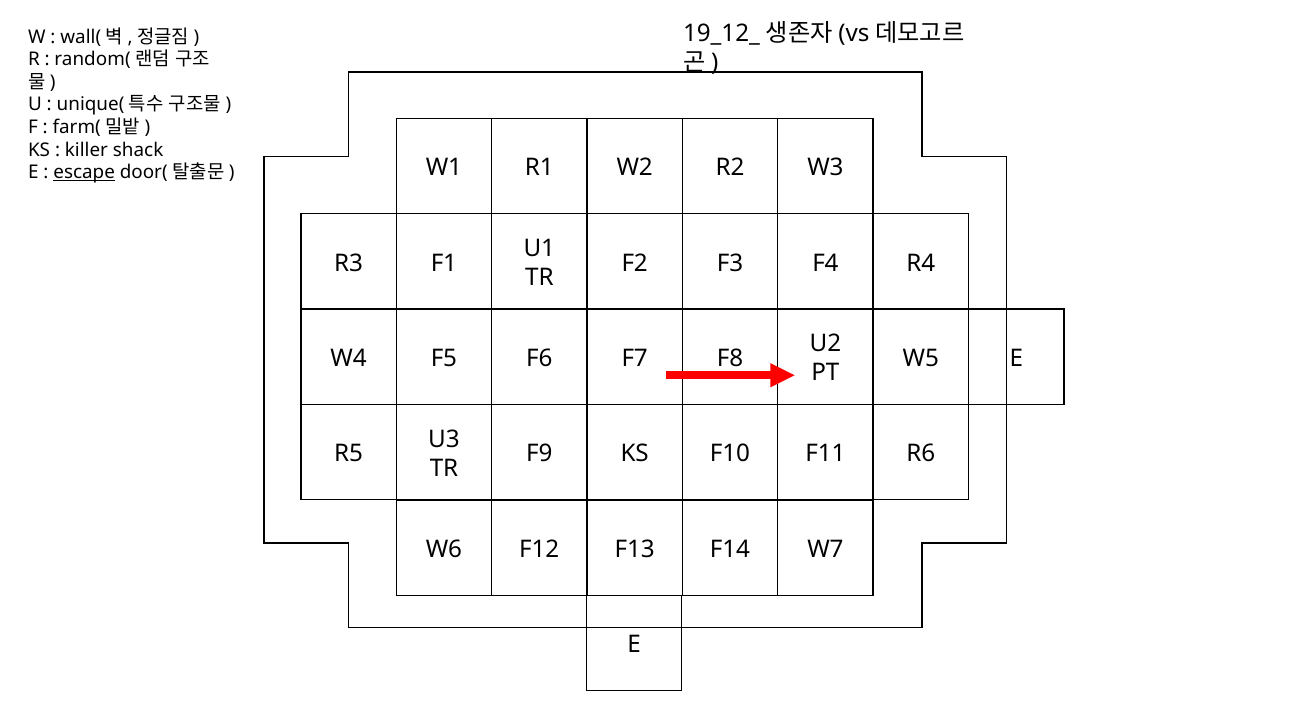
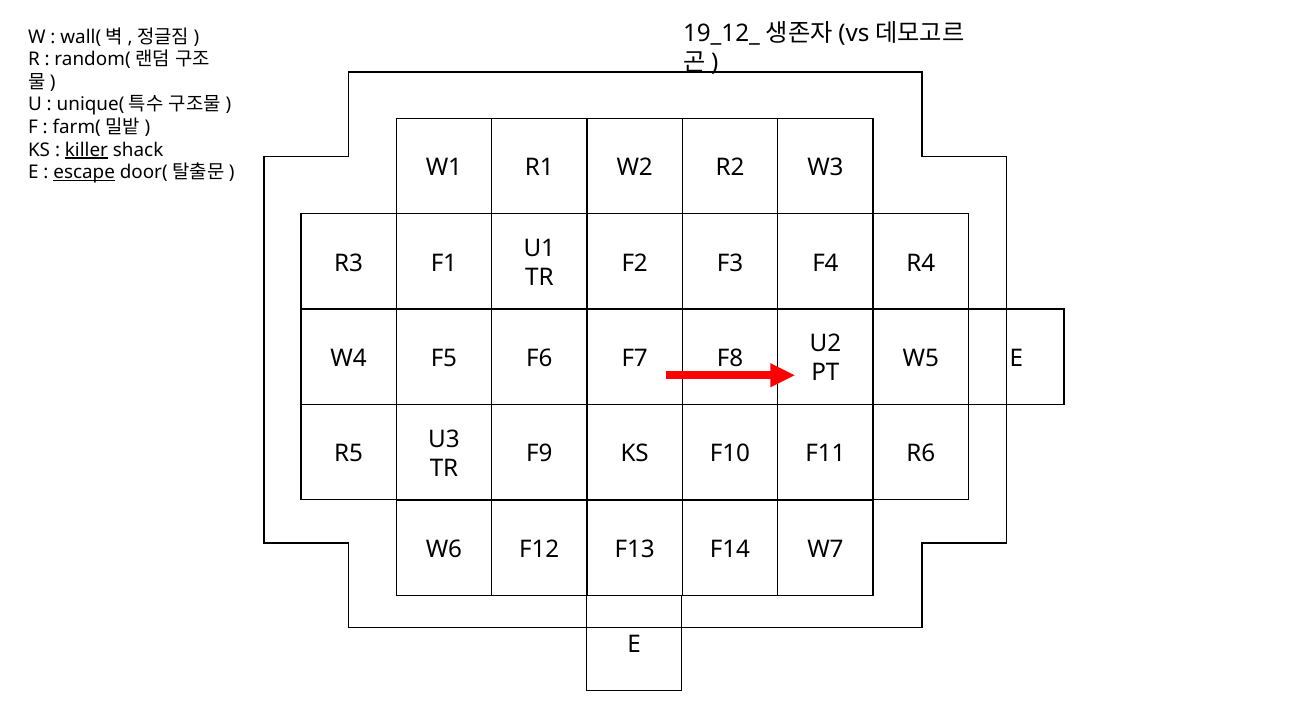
killer underline: none -> present
